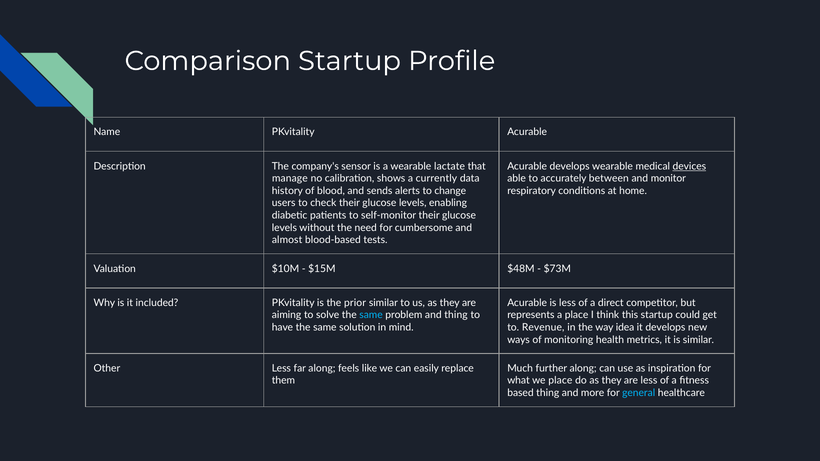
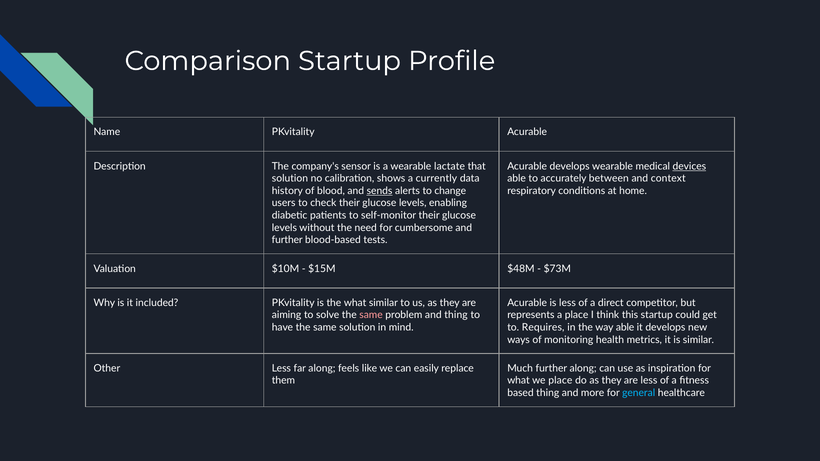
manage at (290, 179): manage -> solution
monitor: monitor -> context
sends underline: none -> present
almost at (287, 240): almost -> further
the prior: prior -> what
same at (371, 315) colour: light blue -> pink
Revenue: Revenue -> Requires
way idea: idea -> able
